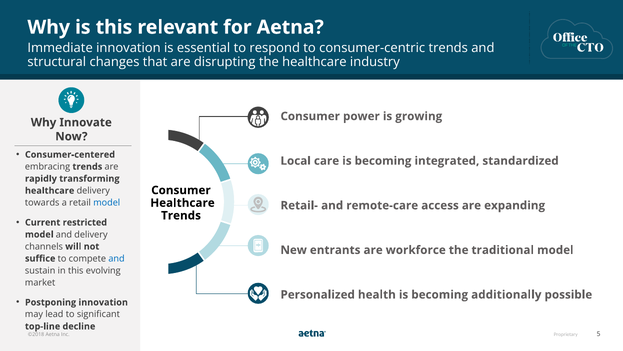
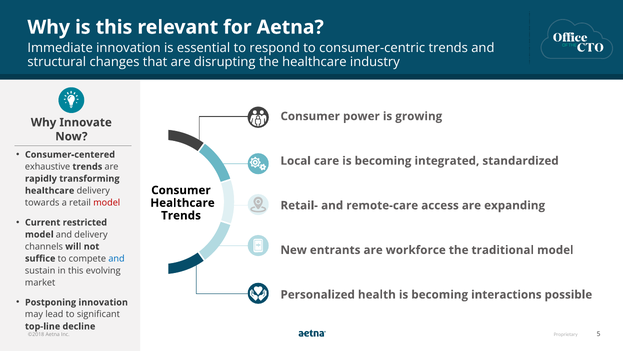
embracing: embracing -> exhaustive
model at (107, 202) colour: blue -> red
additionally: additionally -> interactions
